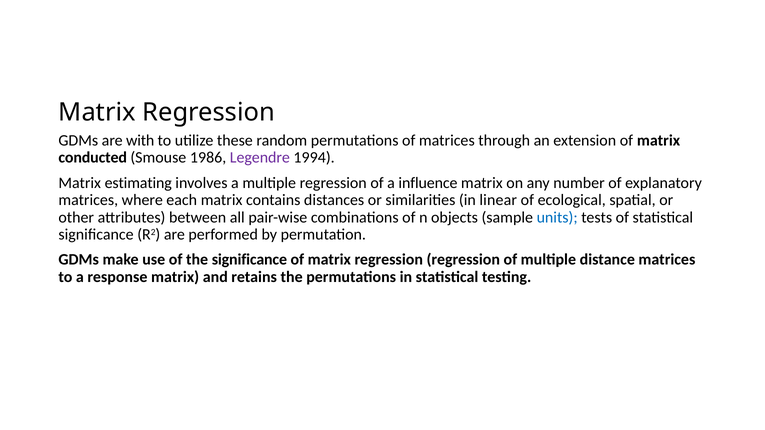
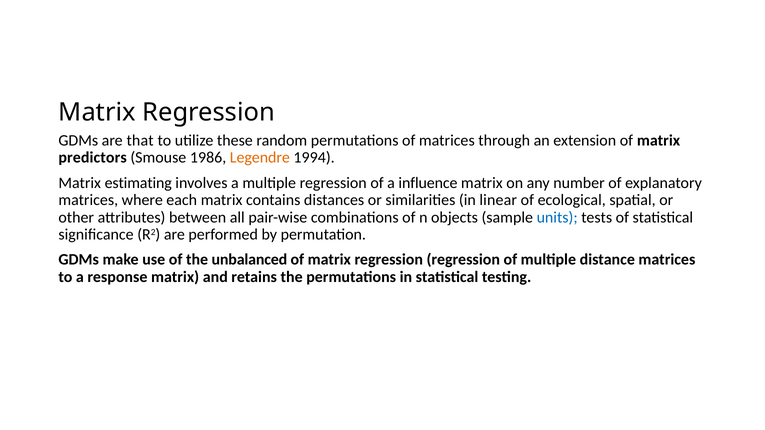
with: with -> that
conducted: conducted -> predictors
Legendre colour: purple -> orange
the significance: significance -> unbalanced
